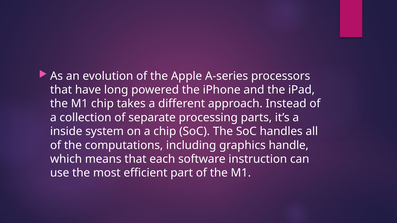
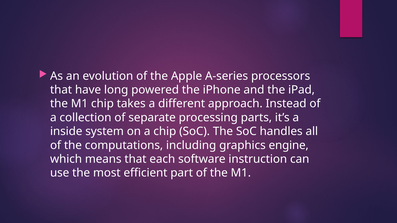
handle: handle -> engine
